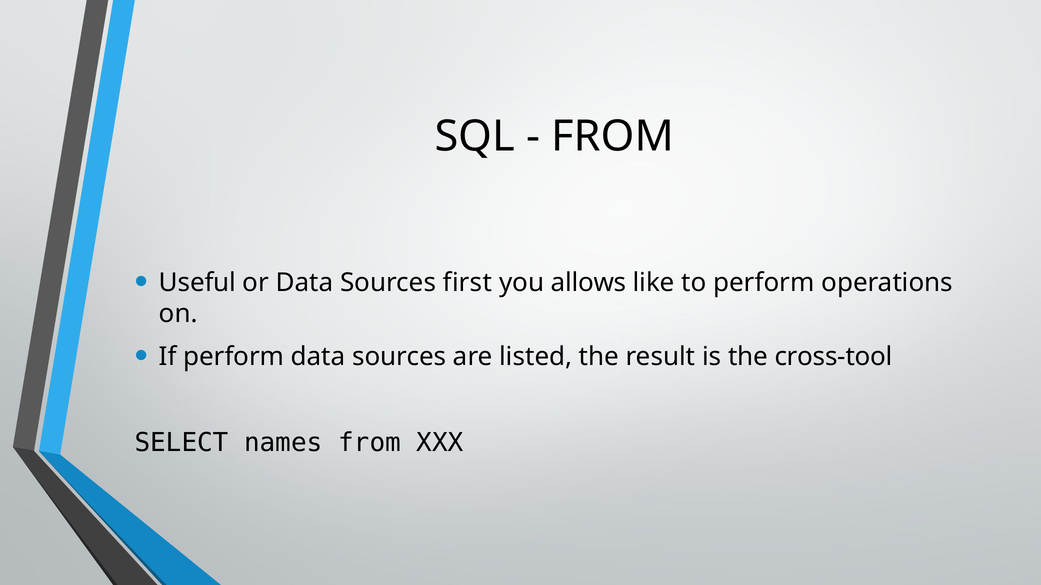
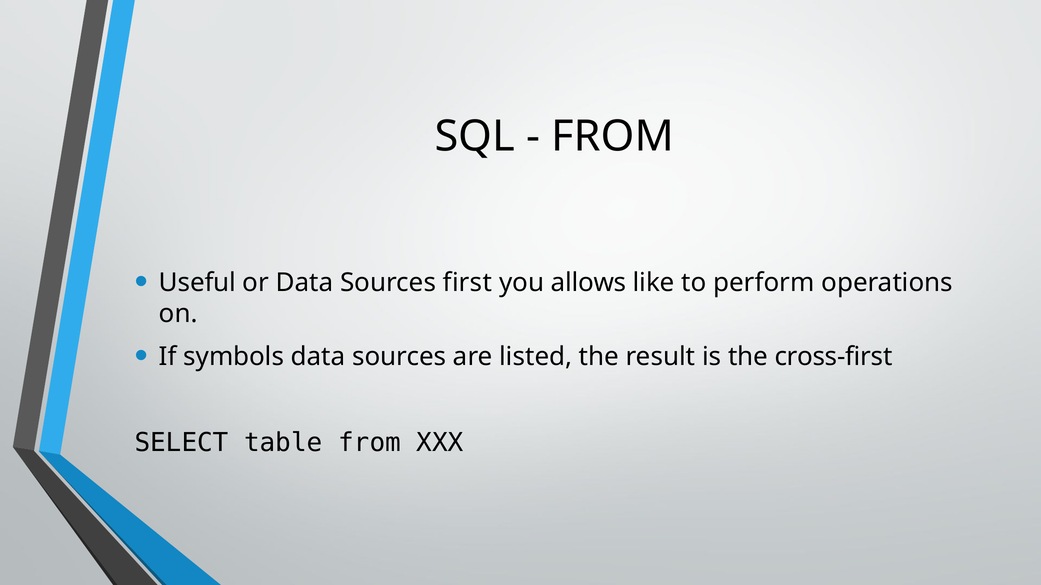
If perform: perform -> symbols
cross-tool: cross-tool -> cross-first
names: names -> table
